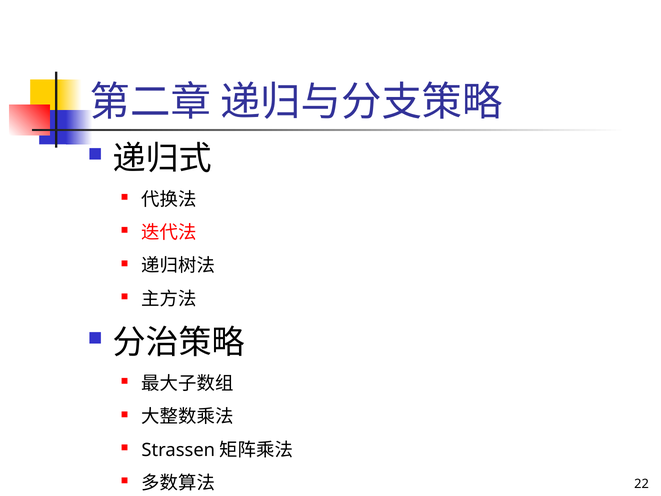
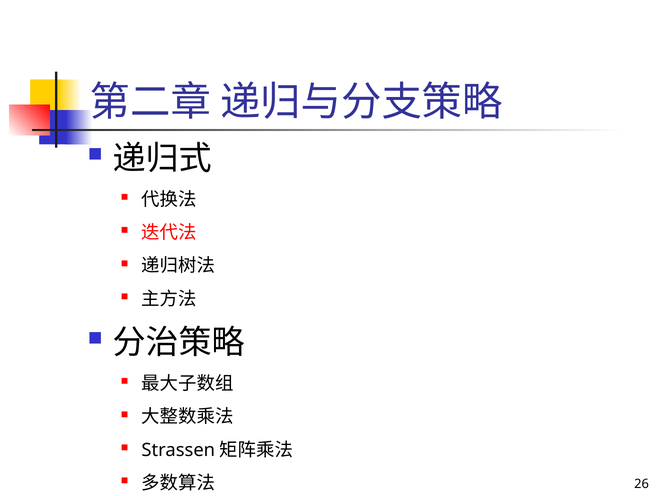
22: 22 -> 26
